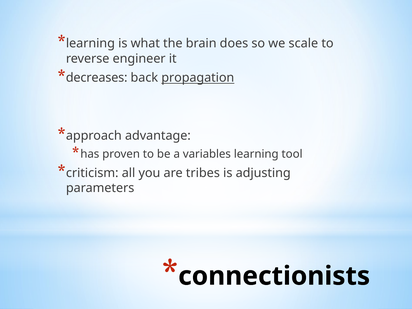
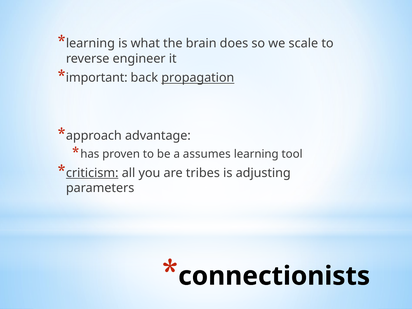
decreases: decreases -> important
variables: variables -> assumes
criticism underline: none -> present
